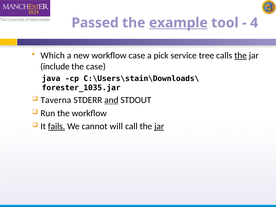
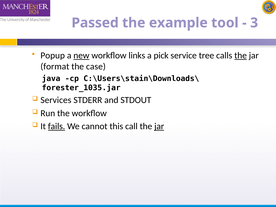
example underline: present -> none
4: 4 -> 3
Which: Which -> Popup
new underline: none -> present
workflow case: case -> links
include: include -> format
Taverna: Taverna -> Services
and underline: present -> none
will: will -> this
